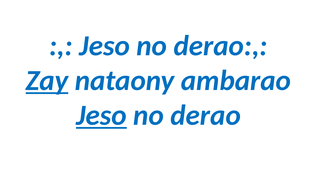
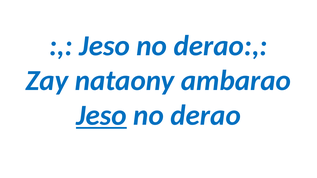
Zay underline: present -> none
